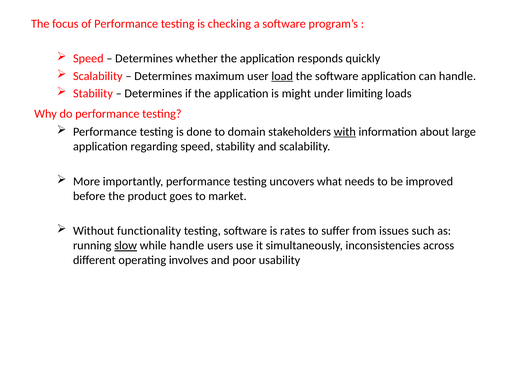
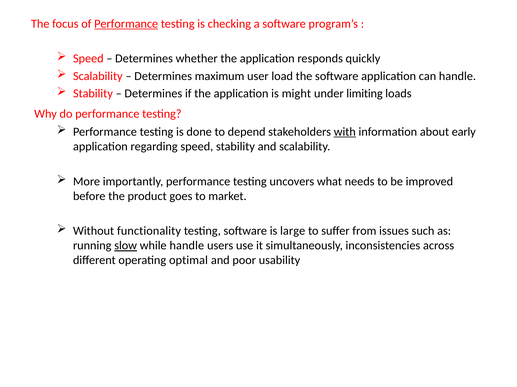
Performance at (126, 24) underline: none -> present
load underline: present -> none
domain: domain -> depend
large: large -> early
rates: rates -> large
involves: involves -> optimal
